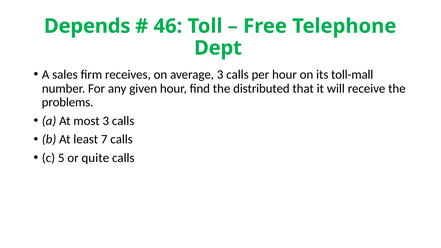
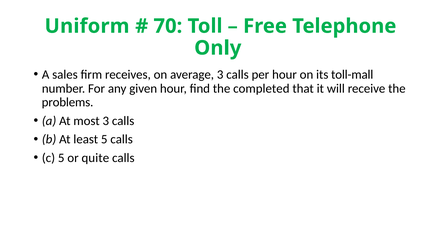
Depends: Depends -> Uniform
46: 46 -> 70
Dept: Dept -> Only
distributed: distributed -> completed
least 7: 7 -> 5
